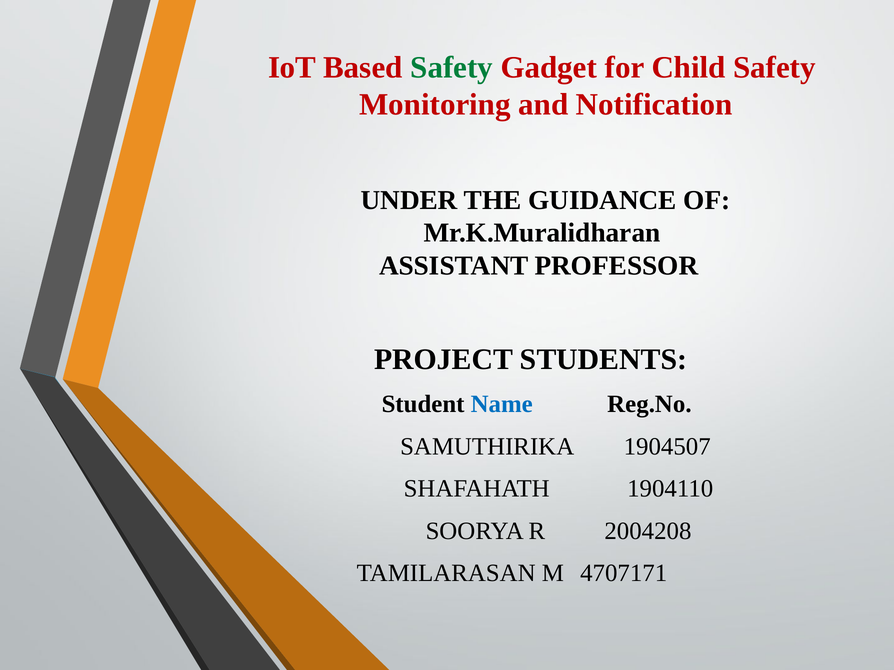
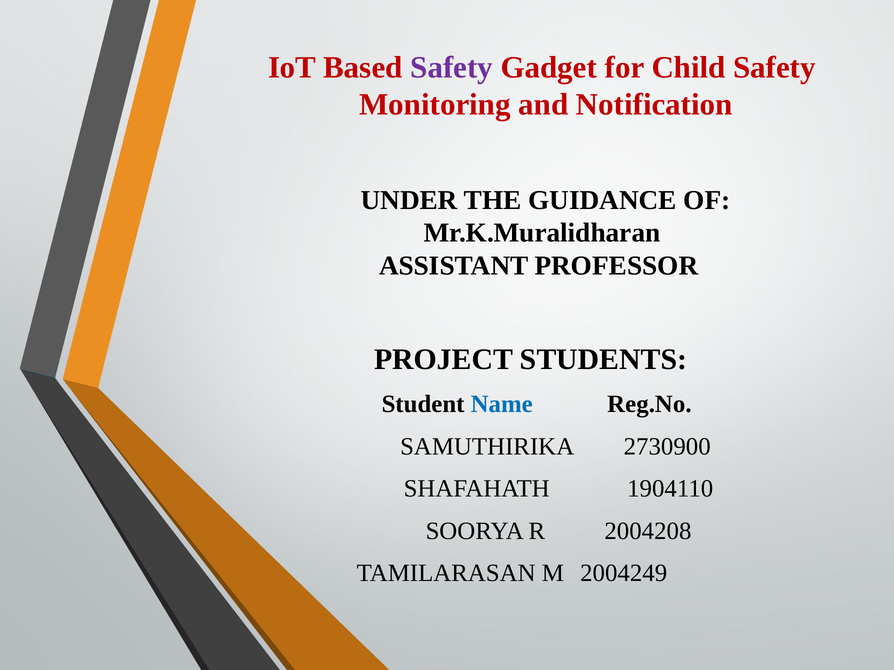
Safety at (452, 67) colour: green -> purple
1904507: 1904507 -> 2730900
4707171: 4707171 -> 2004249
